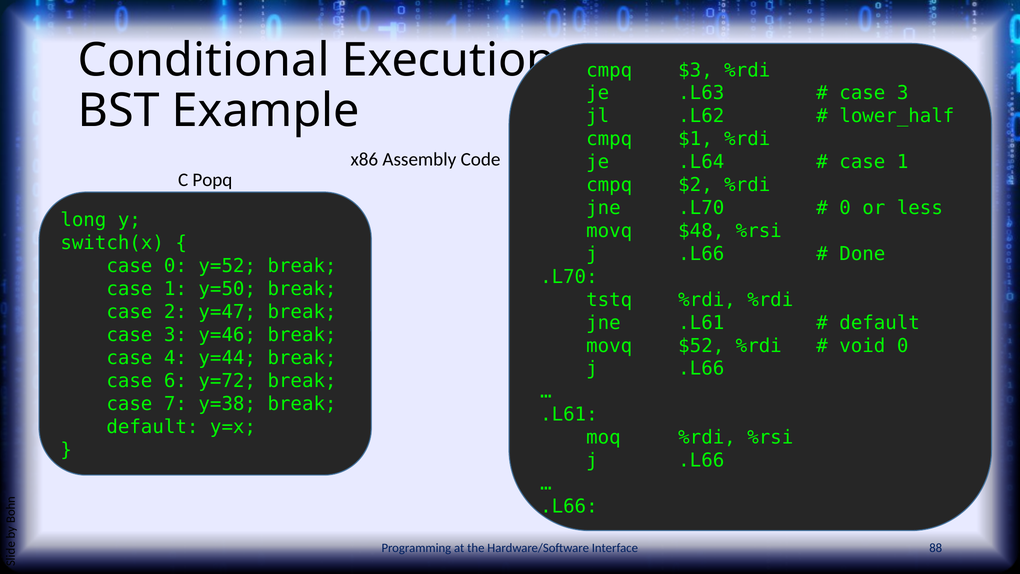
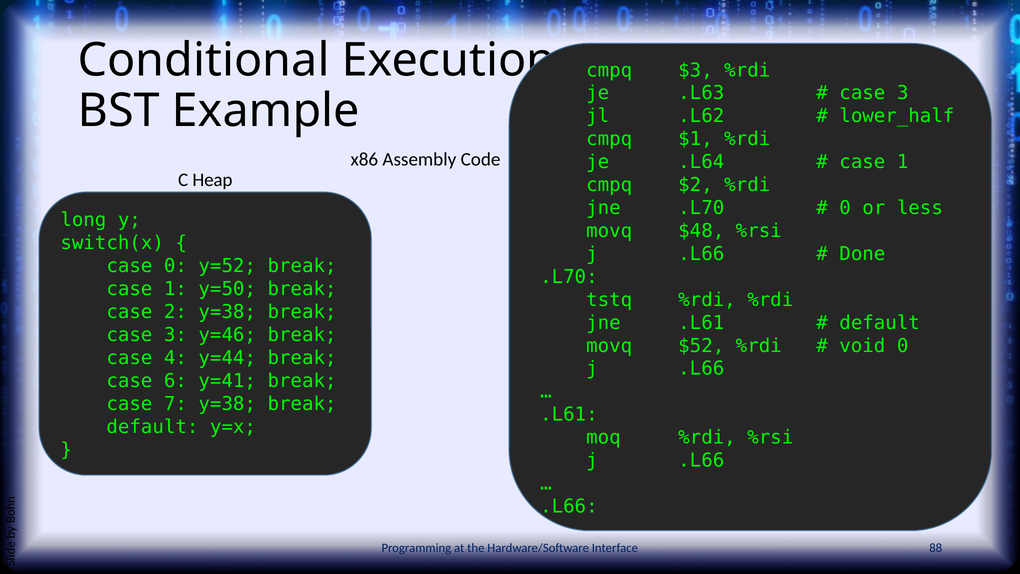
Popq: Popq -> Heap
2 y=47: y=47 -> y=38
y=72: y=72 -> y=41
